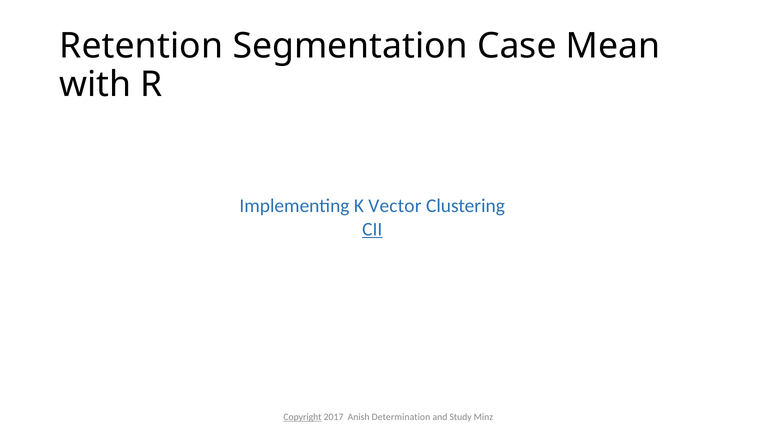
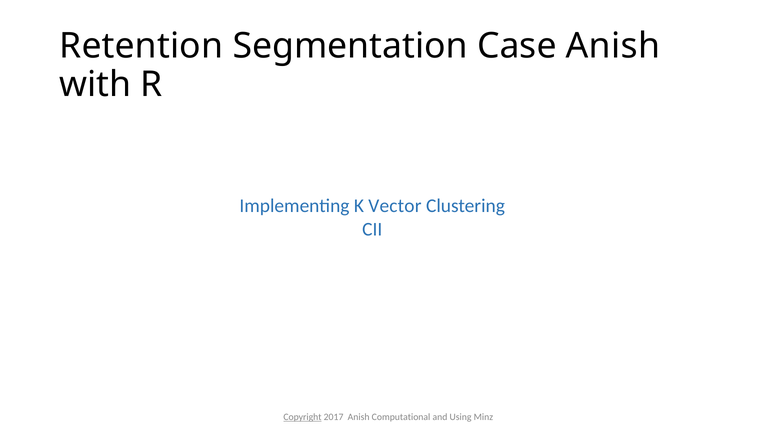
Case Mean: Mean -> Anish
CII underline: present -> none
Determination: Determination -> Computational
Study: Study -> Using
